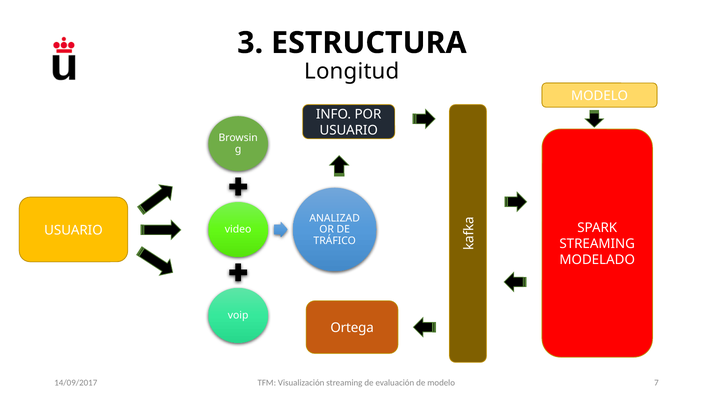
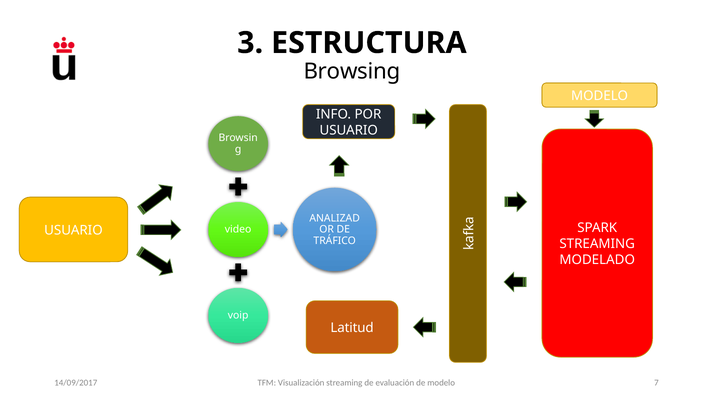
Longitud: Longitud -> Browsing
Ortega: Ortega -> Latitud
